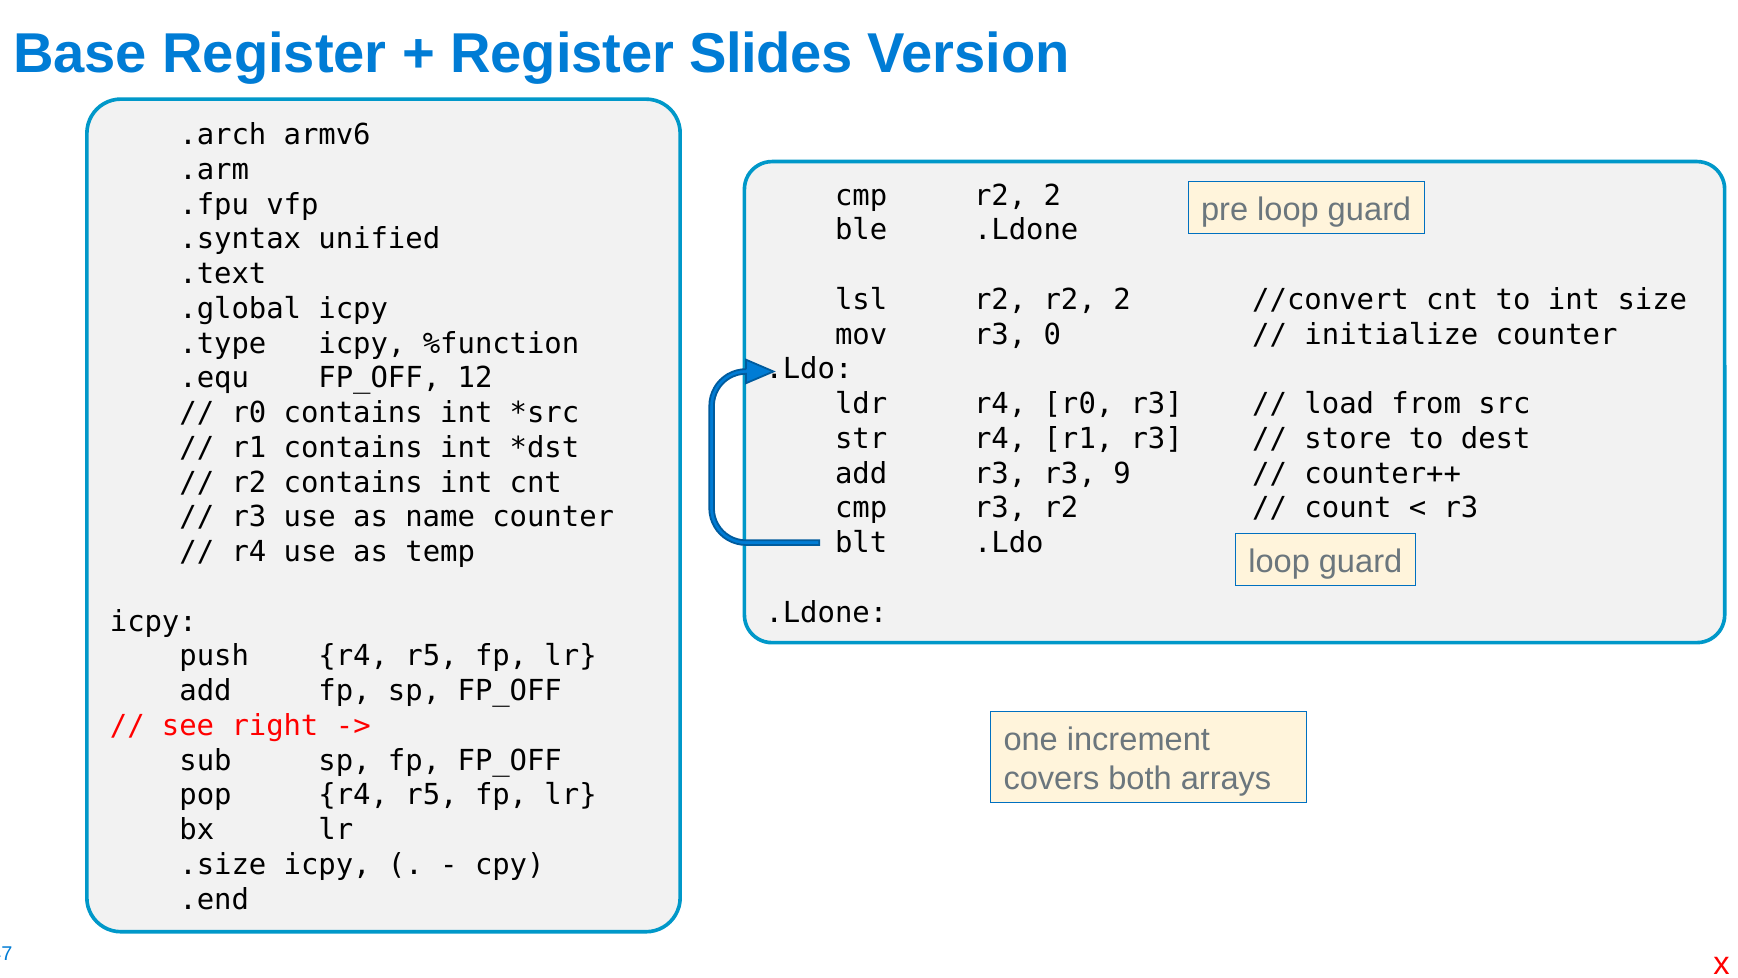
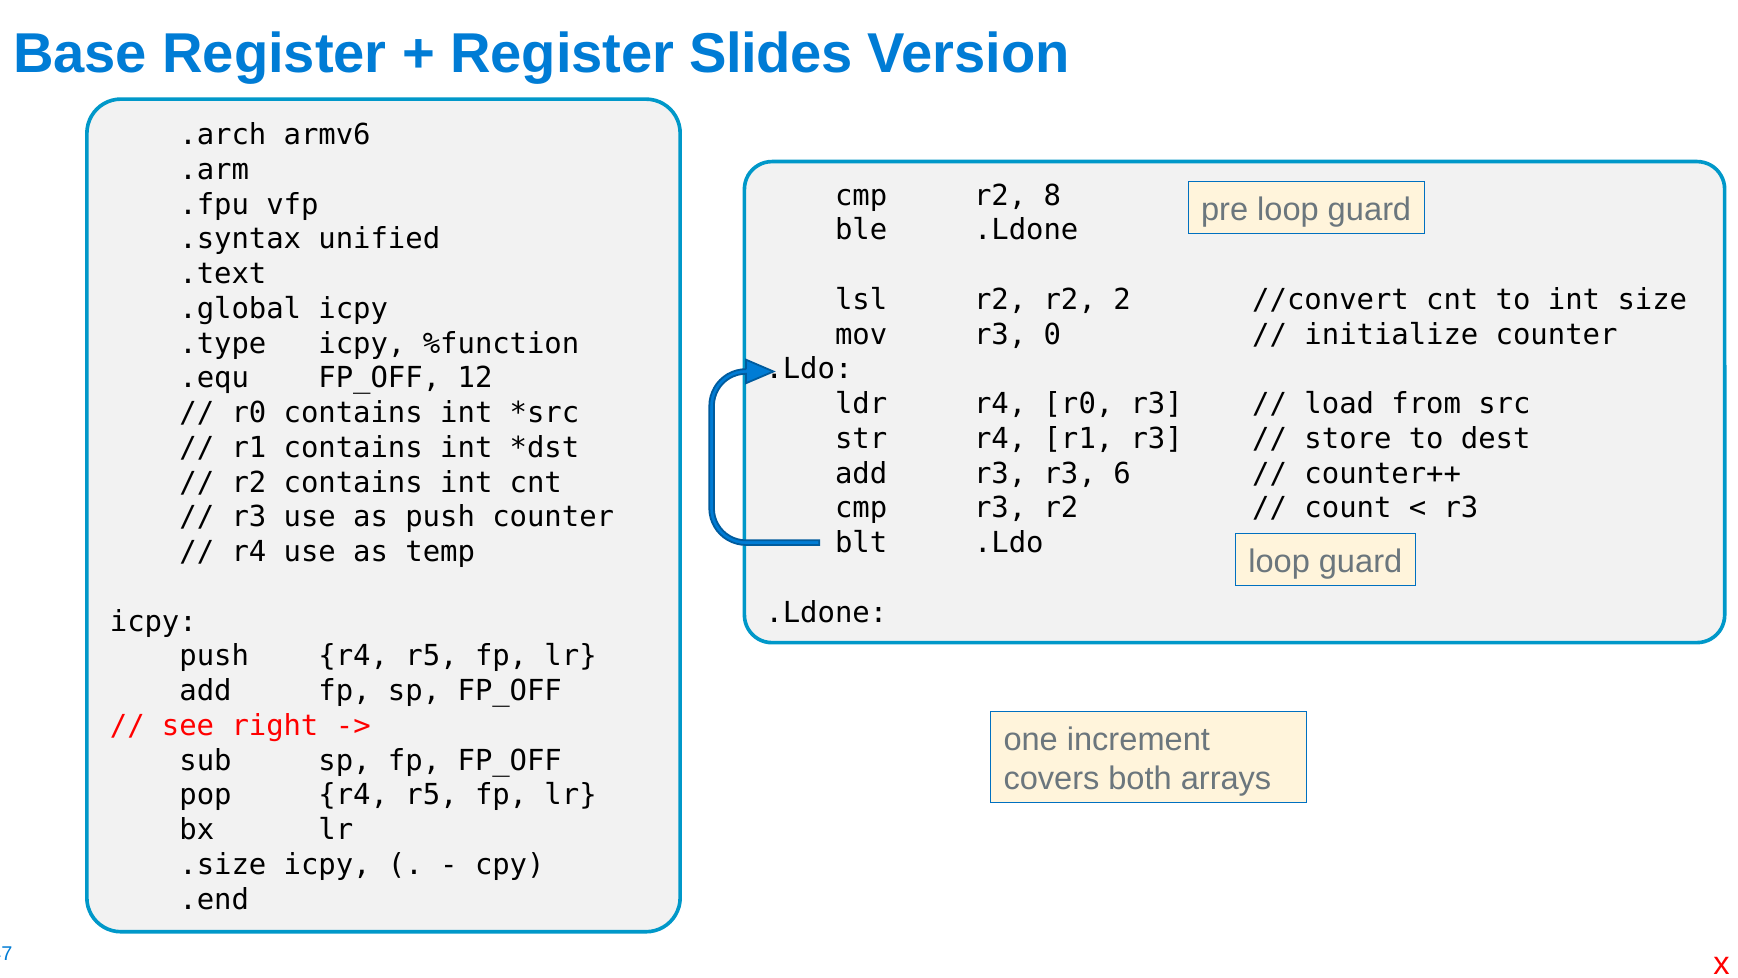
cmp r2 2: 2 -> 8
9: 9 -> 6
as name: name -> push
